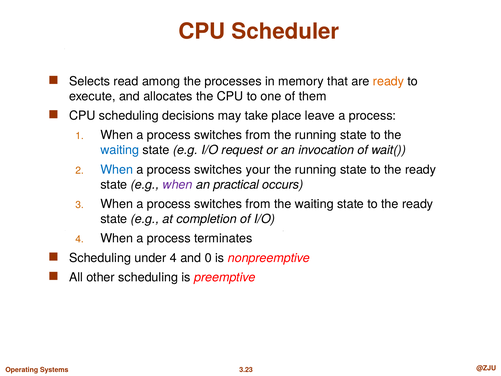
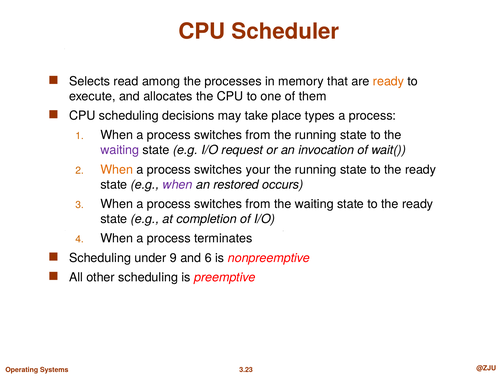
leave: leave -> types
waiting at (120, 150) colour: blue -> purple
When at (117, 169) colour: blue -> orange
practical: practical -> restored
under 4: 4 -> 9
0: 0 -> 6
